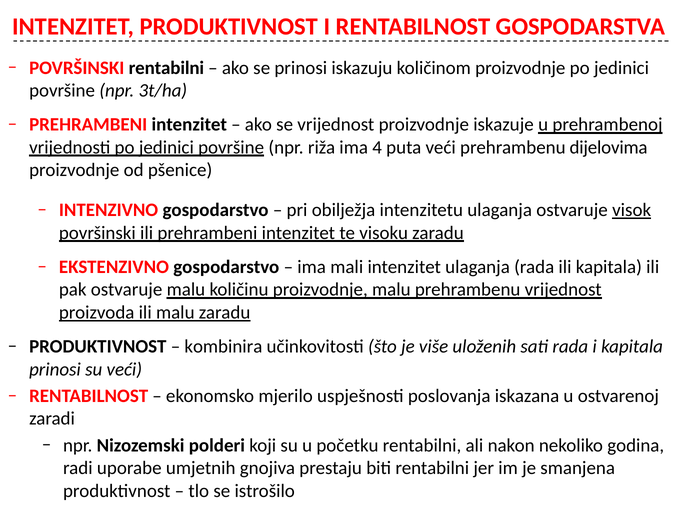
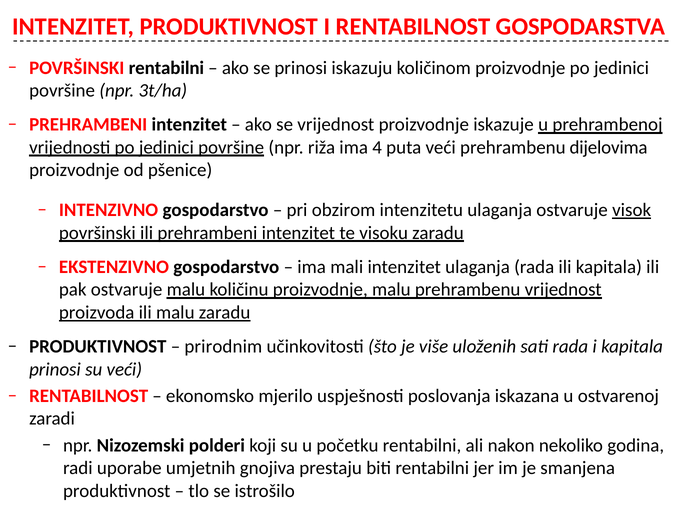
obilježja: obilježja -> obzirom
kombinira: kombinira -> prirodnim
